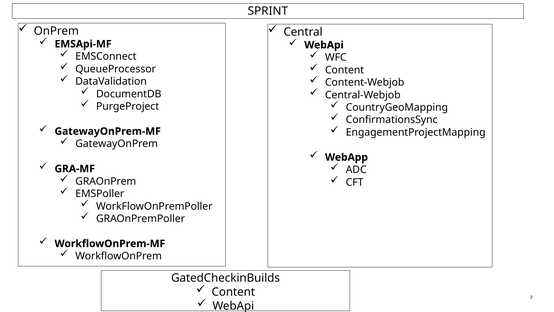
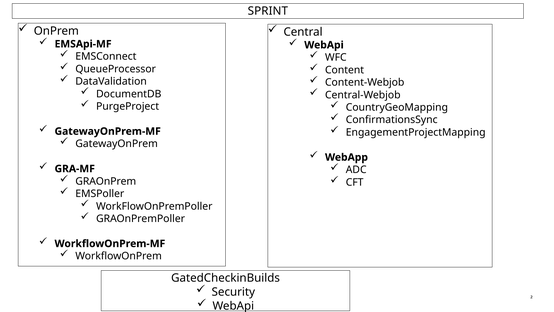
Content at (233, 292): Content -> Security
